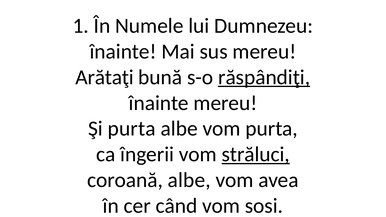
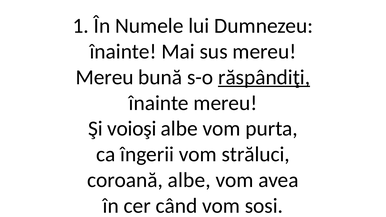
Arătaţi at (105, 77): Arătaţi -> Mereu
Şi purta: purta -> voioşi
străluci underline: present -> none
